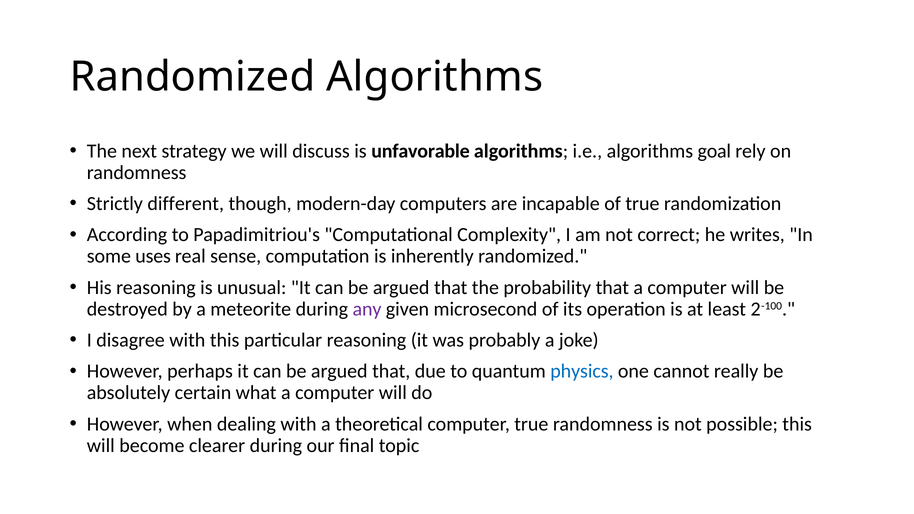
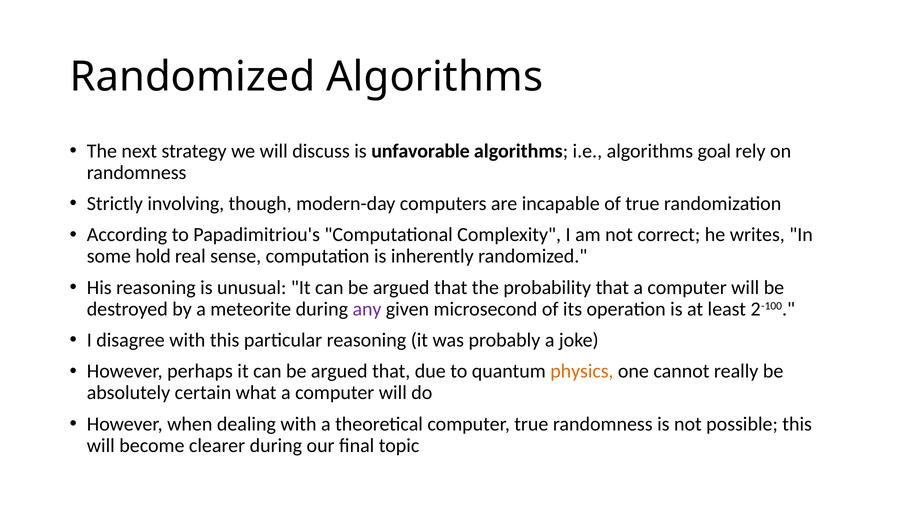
different: different -> involving
uses: uses -> hold
physics colour: blue -> orange
